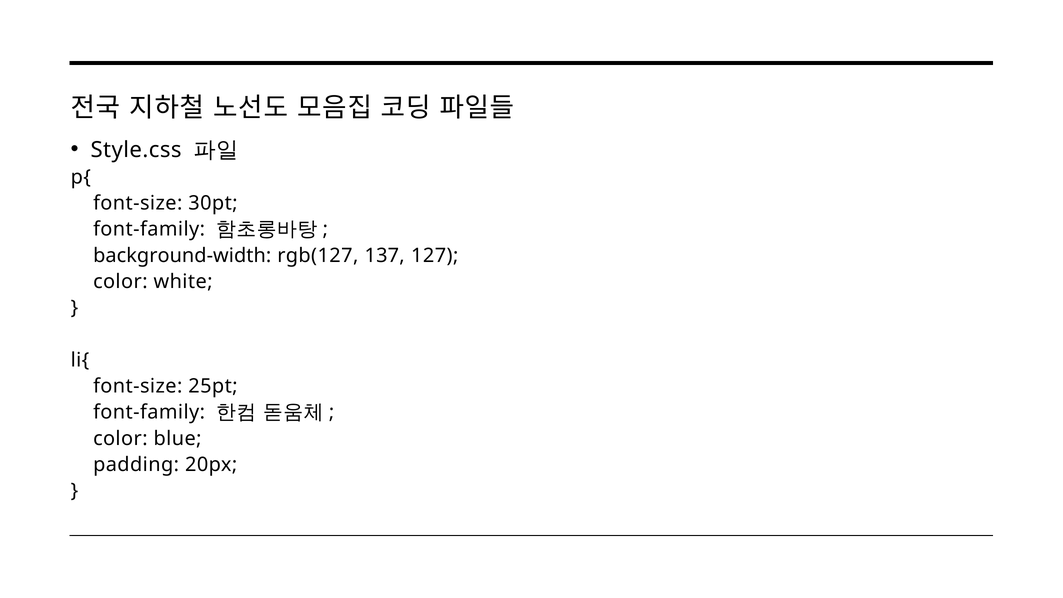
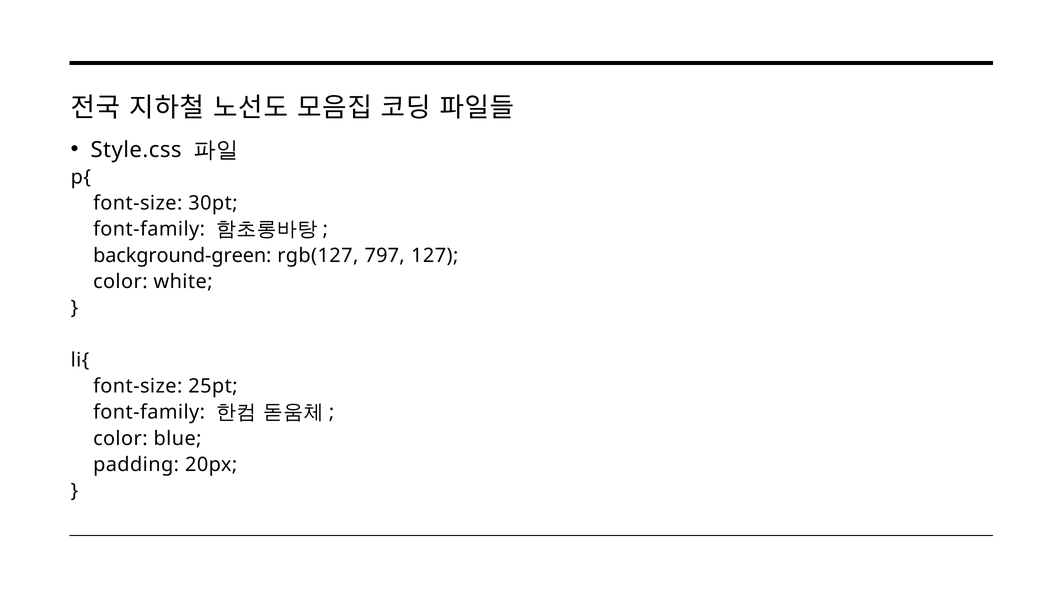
background-width: background-width -> background-green
137: 137 -> 797
